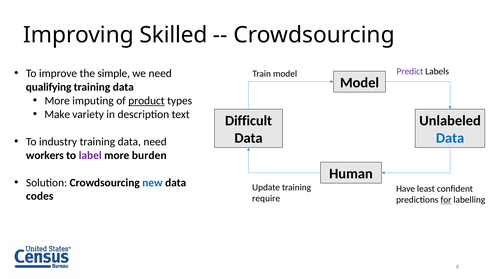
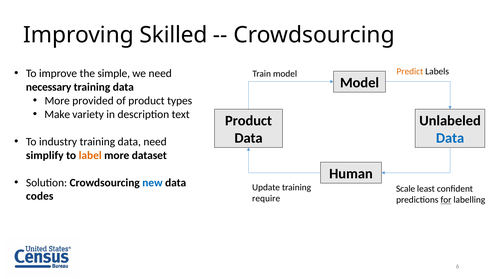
Predict colour: purple -> orange
qualifying: qualifying -> necessary
imputing: imputing -> provided
product at (146, 101) underline: present -> none
Difficult at (249, 121): Difficult -> Product
workers: workers -> simplify
label colour: purple -> orange
burden: burden -> dataset
Have: Have -> Scale
